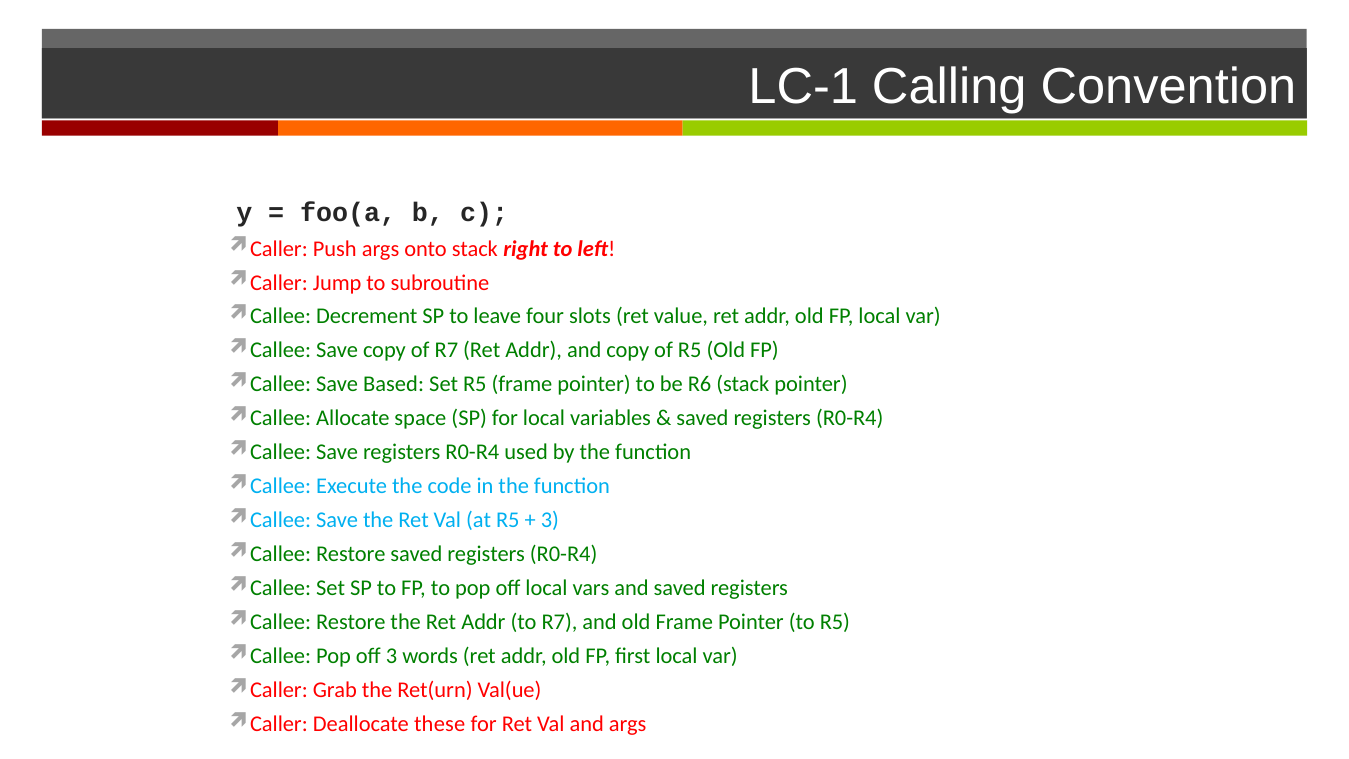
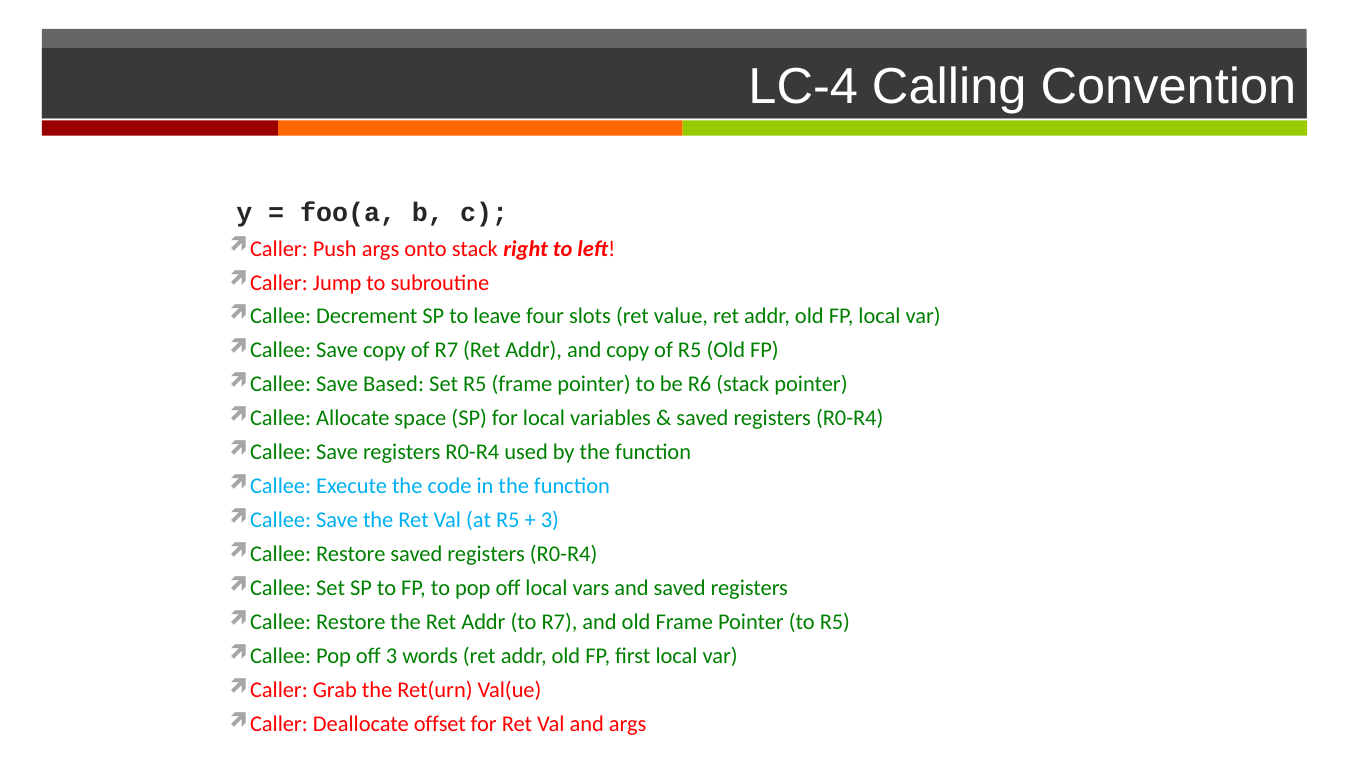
LC-1: LC-1 -> LC-4
these: these -> offset
